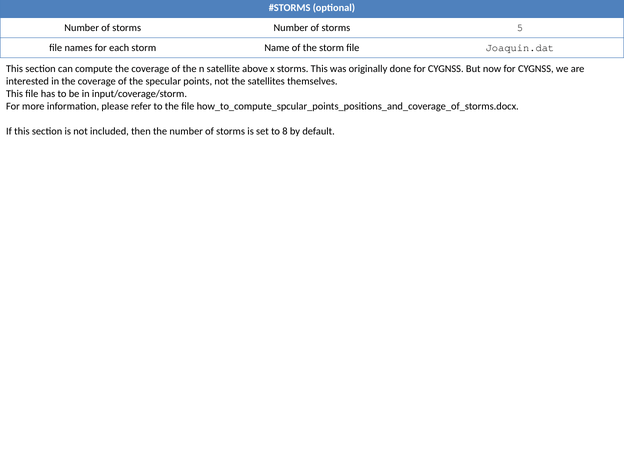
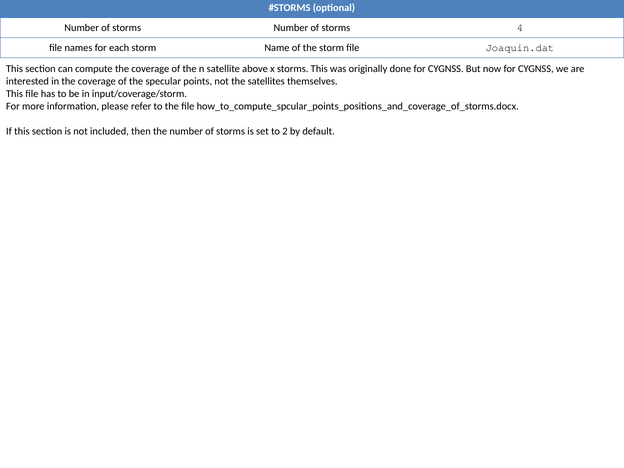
5: 5 -> 4
8: 8 -> 2
